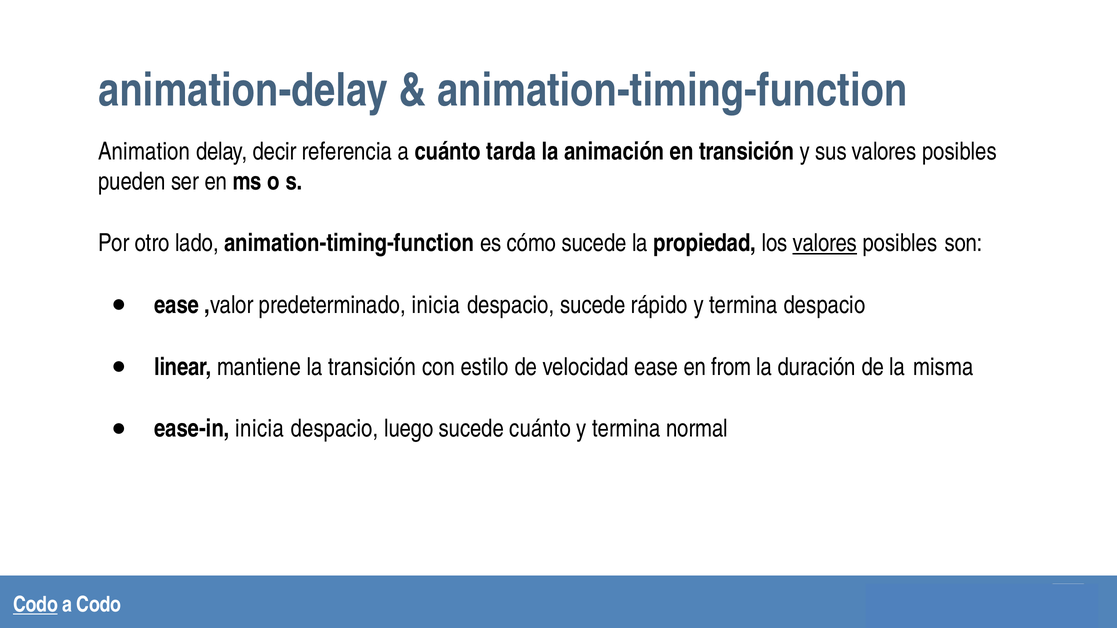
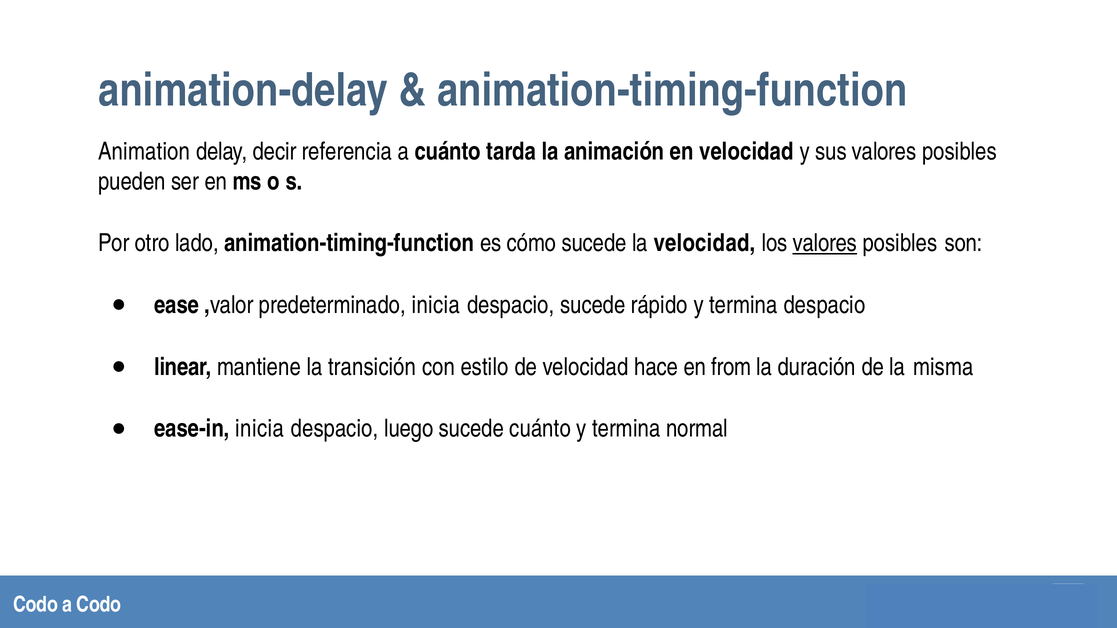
en transición: transición -> velocidad
la propiedad: propiedad -> velocidad
velocidad ease: ease -> hace
Codo at (36, 605) underline: present -> none
